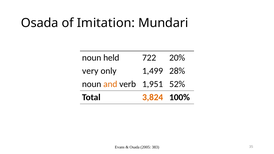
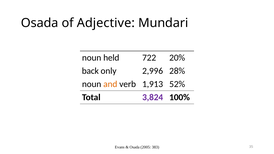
Imitation: Imitation -> Adjective
very: very -> back
1,499: 1,499 -> 2,996
1,951: 1,951 -> 1,913
3,824 colour: orange -> purple
